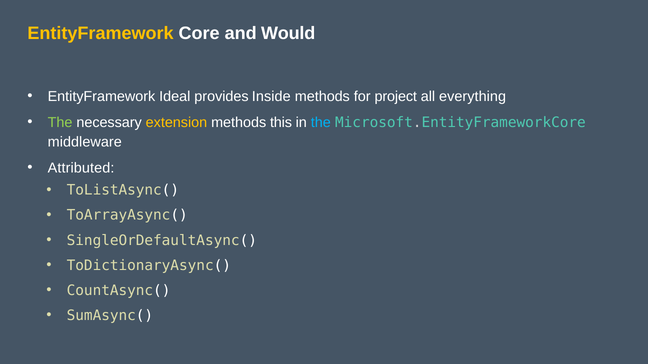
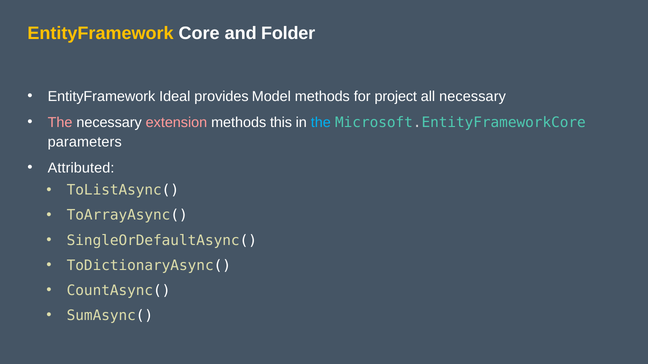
Would: Would -> Folder
Inside: Inside -> Model
all everything: everything -> necessary
The at (60, 122) colour: light green -> pink
extension colour: yellow -> pink
middleware: middleware -> parameters
